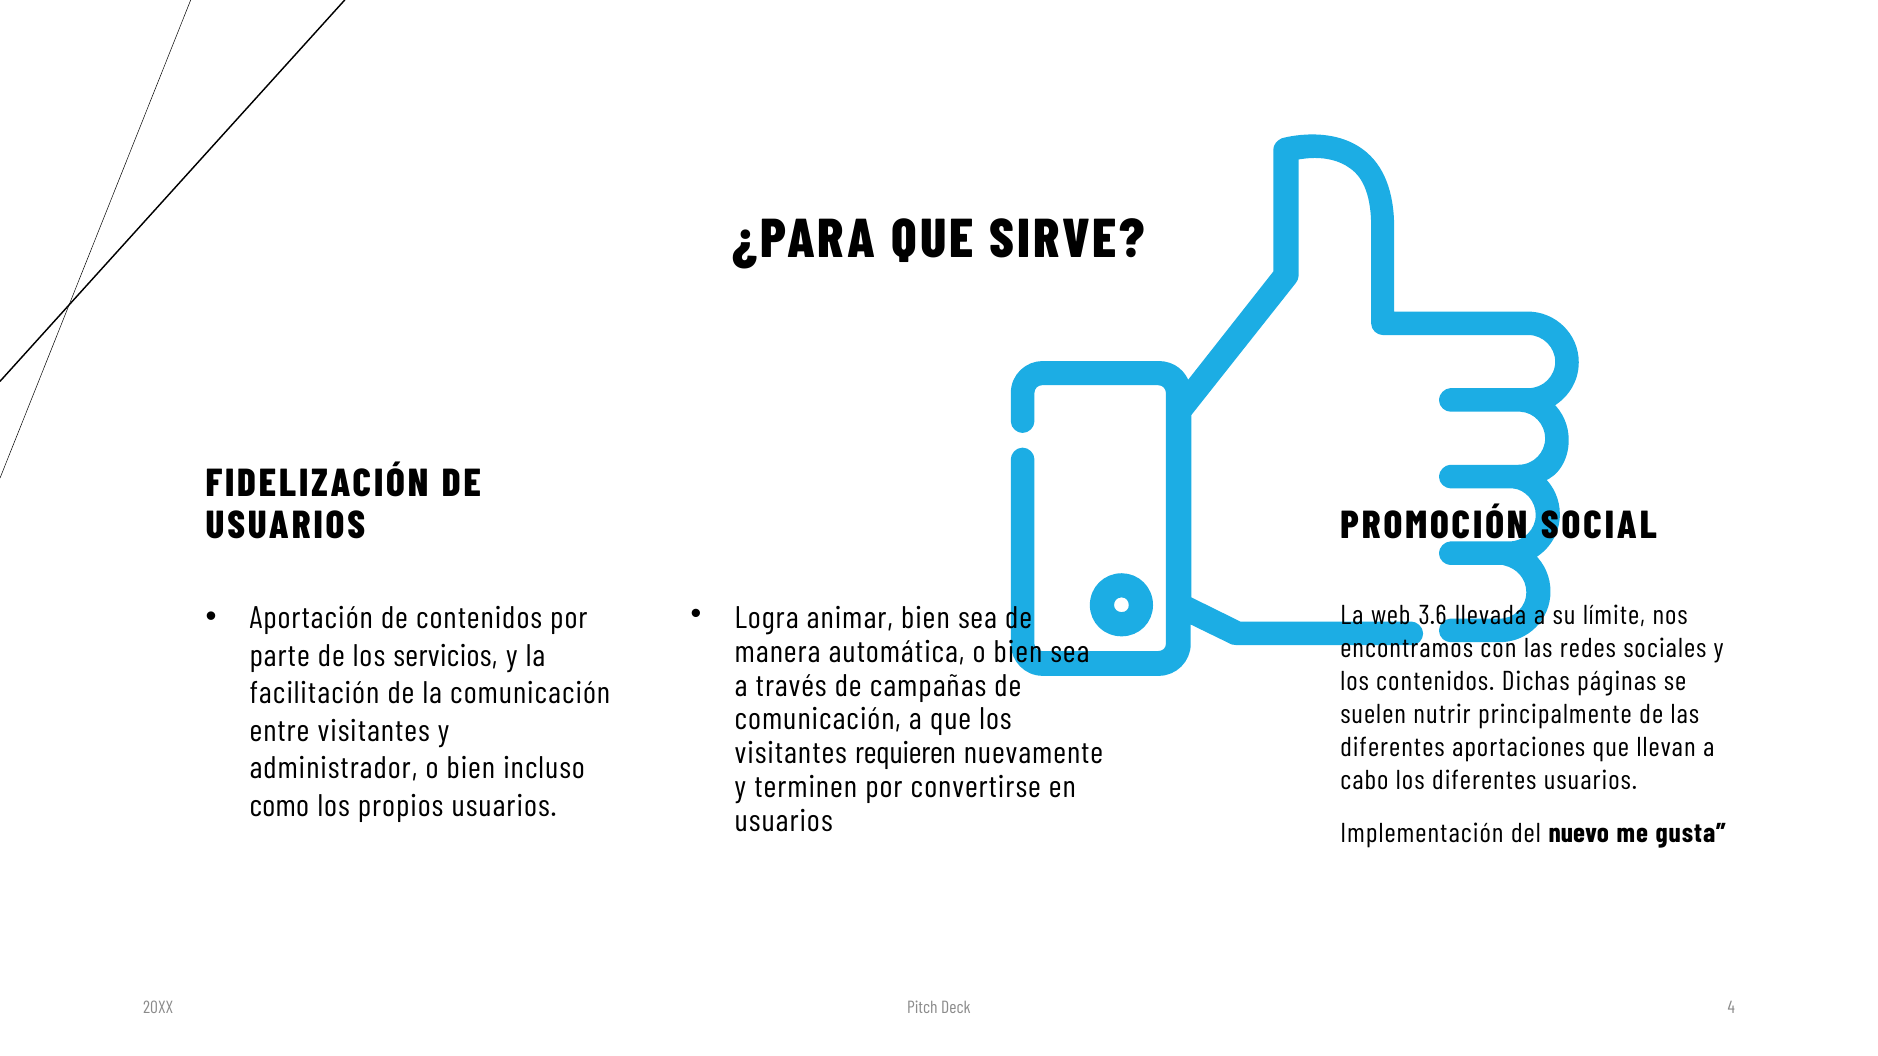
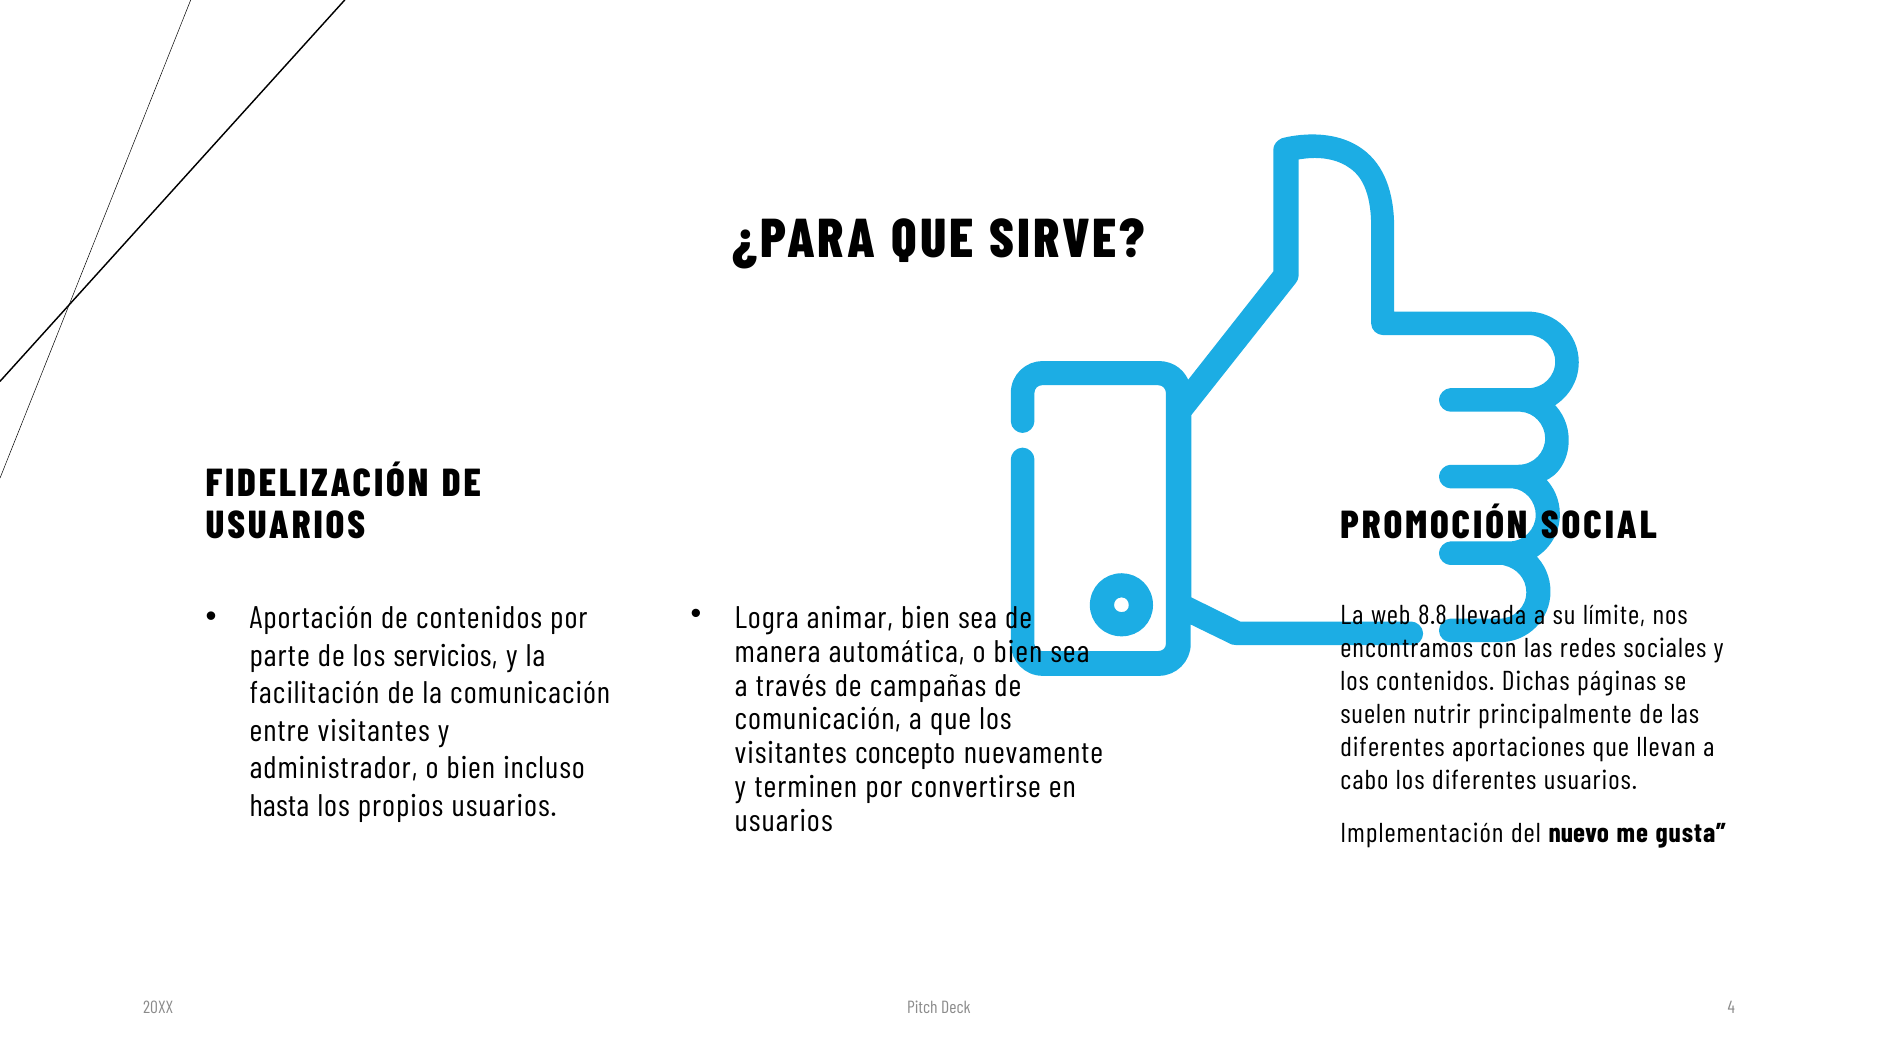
3.6: 3.6 -> 8.8
requieren: requieren -> concepto
como: como -> hasta
